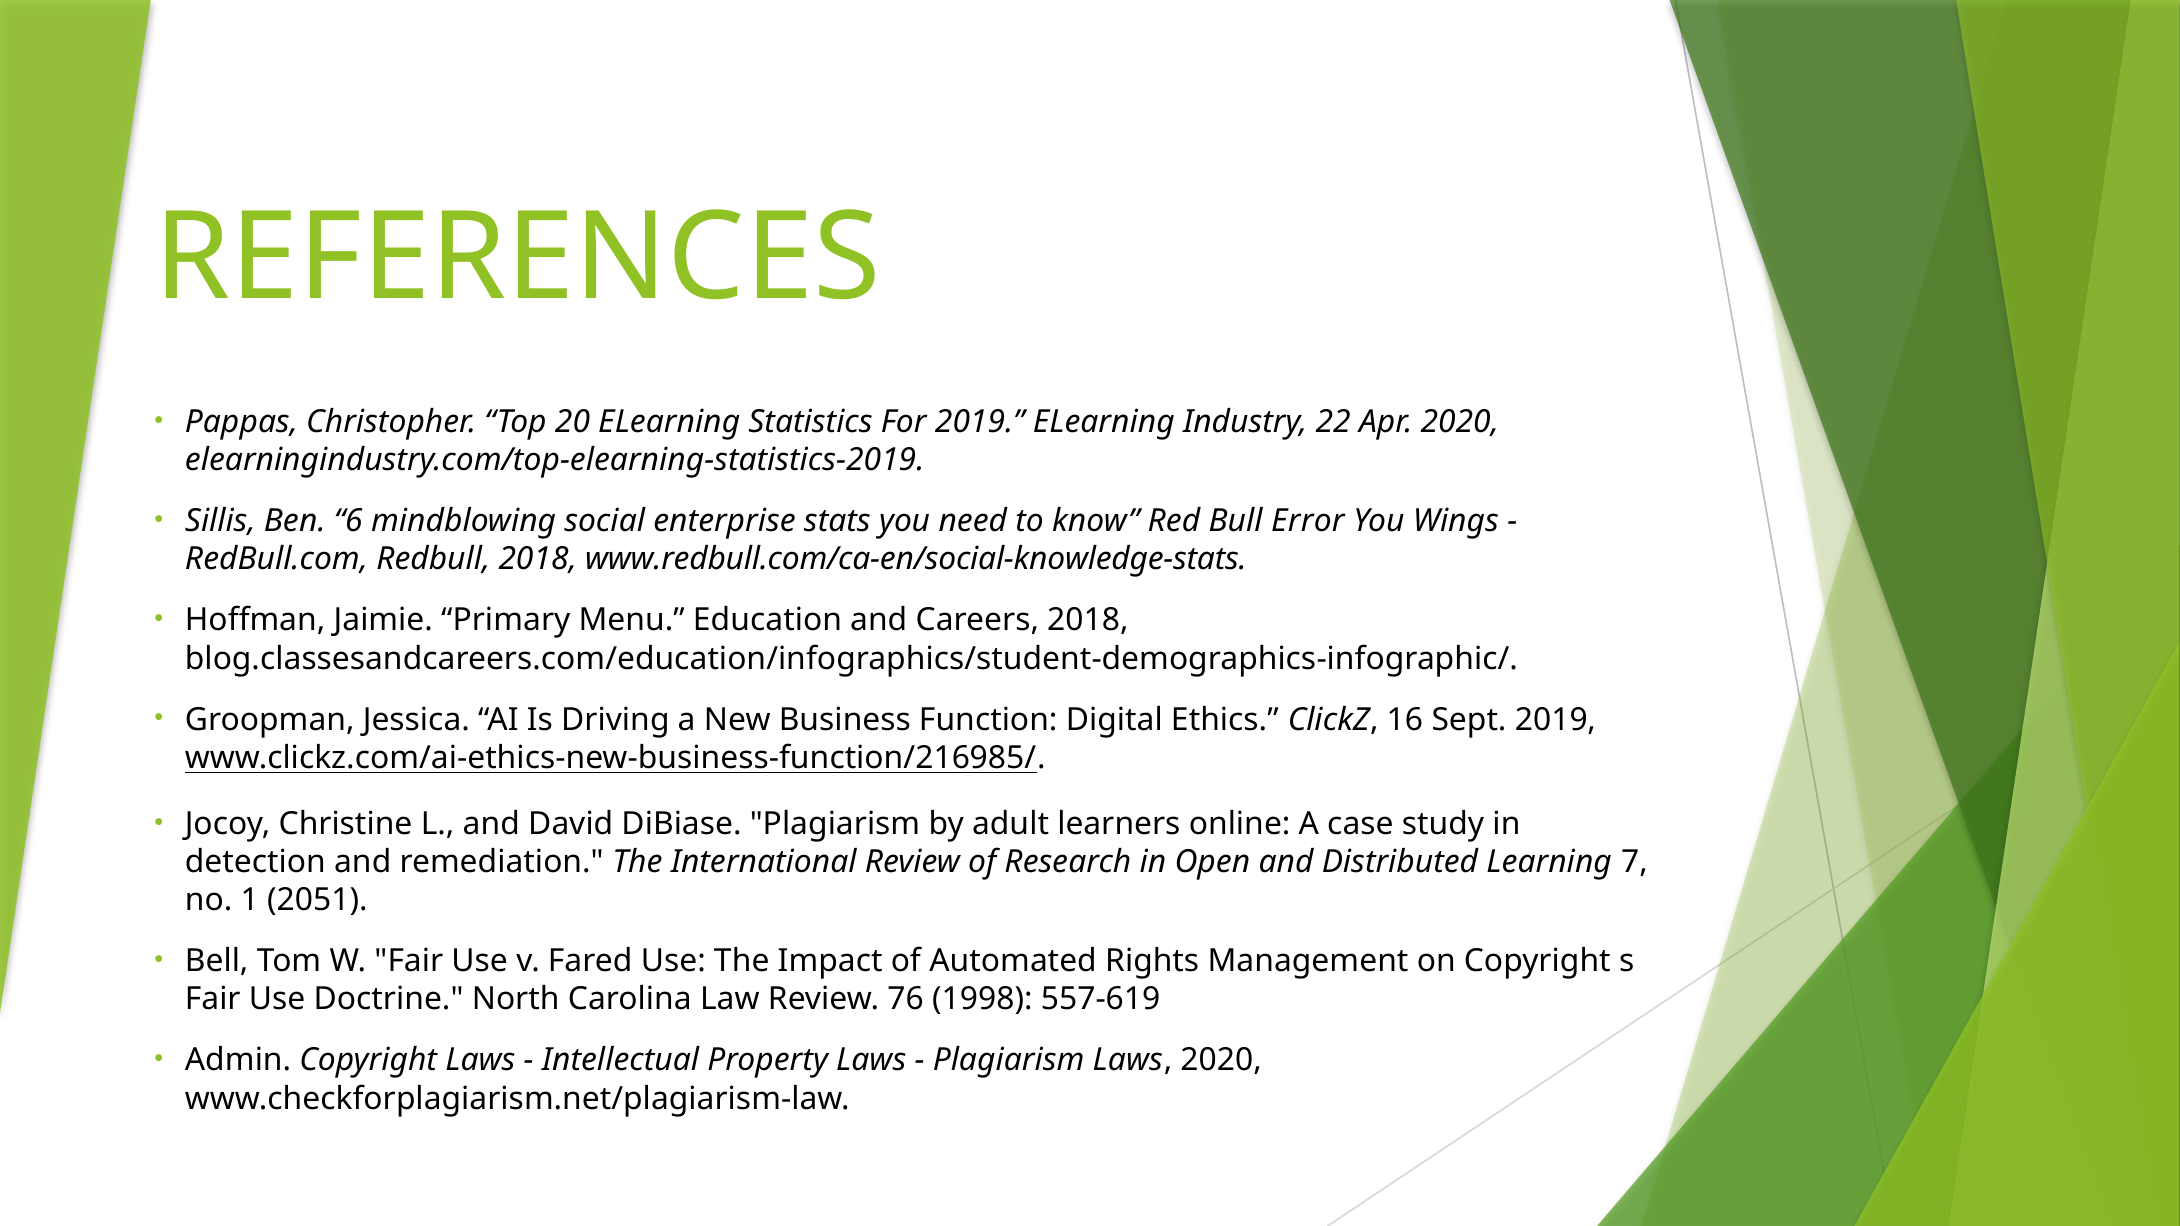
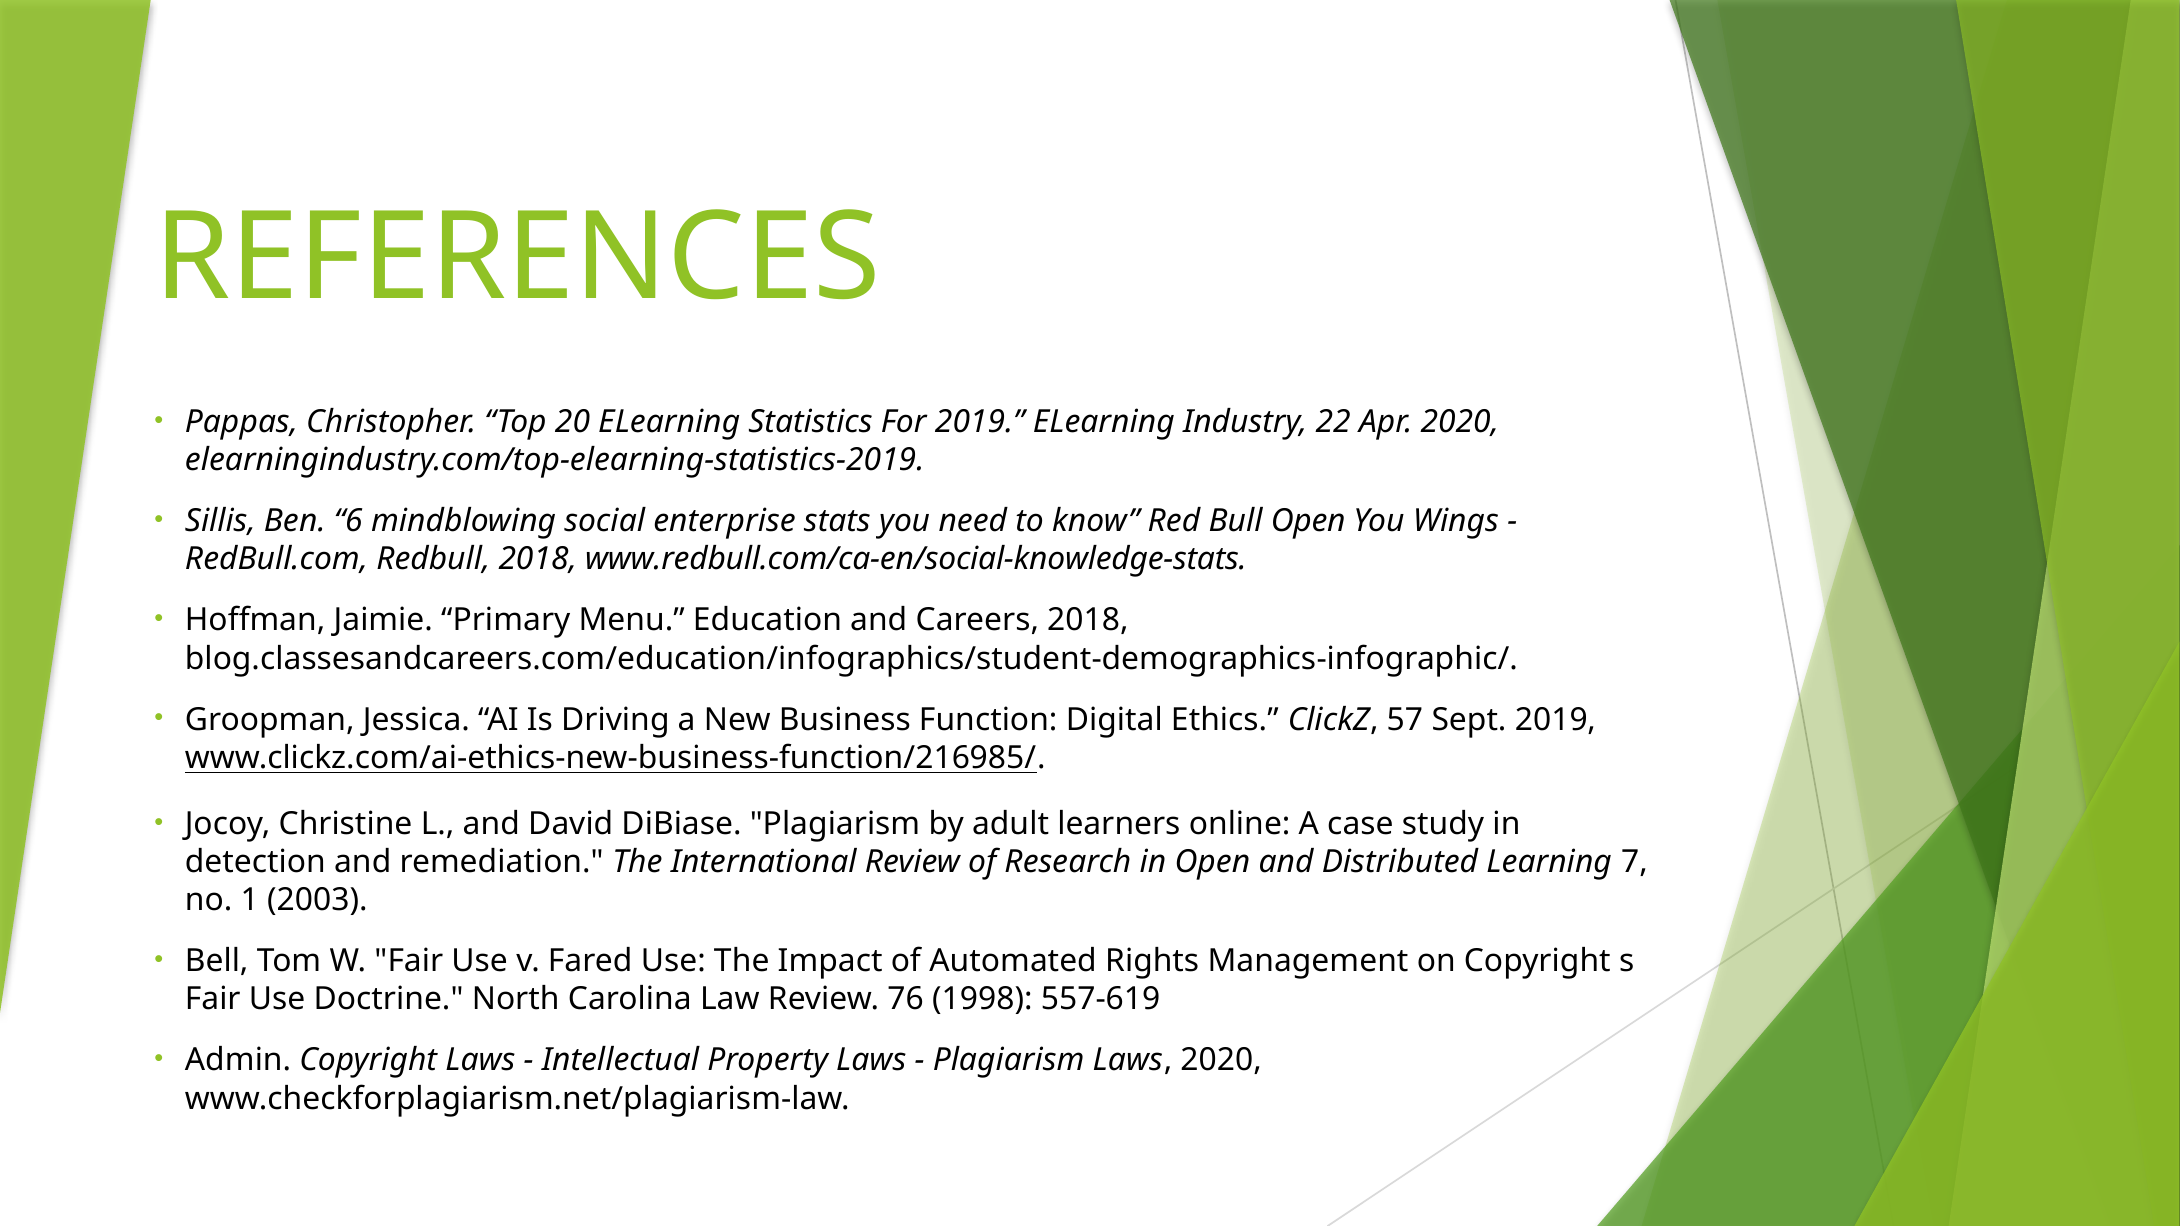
Bull Error: Error -> Open
16: 16 -> 57
2051: 2051 -> 2003
